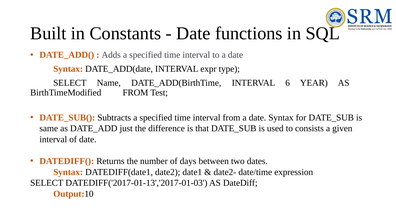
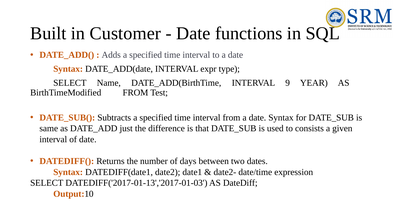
Constants: Constants -> Customer
6: 6 -> 9
